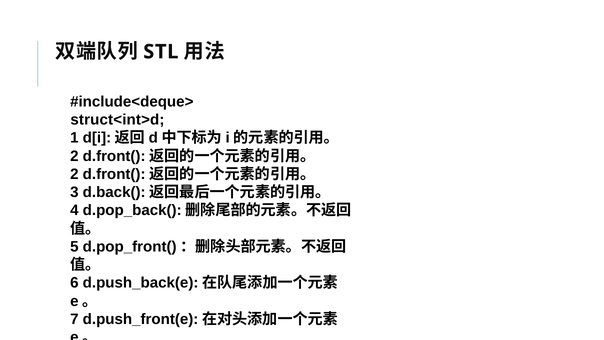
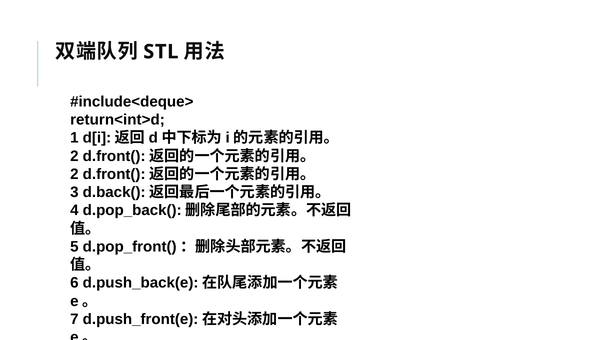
struct<int>d: struct<int>d -> return<int>d
